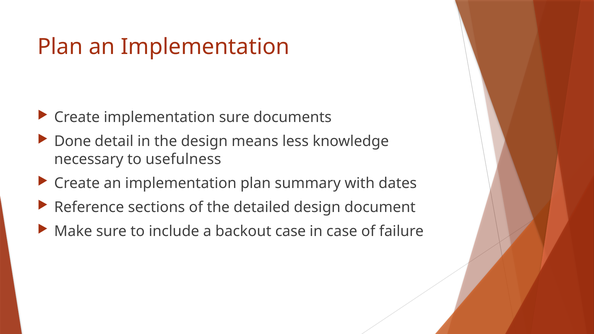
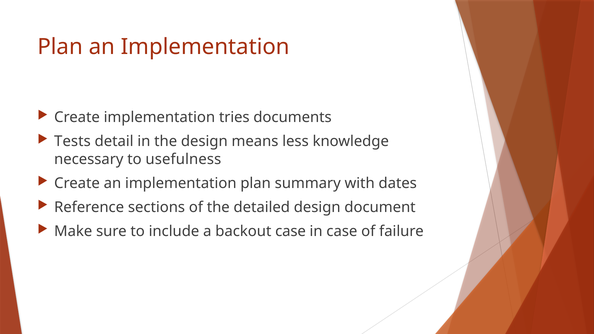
implementation sure: sure -> tries
Done: Done -> Tests
